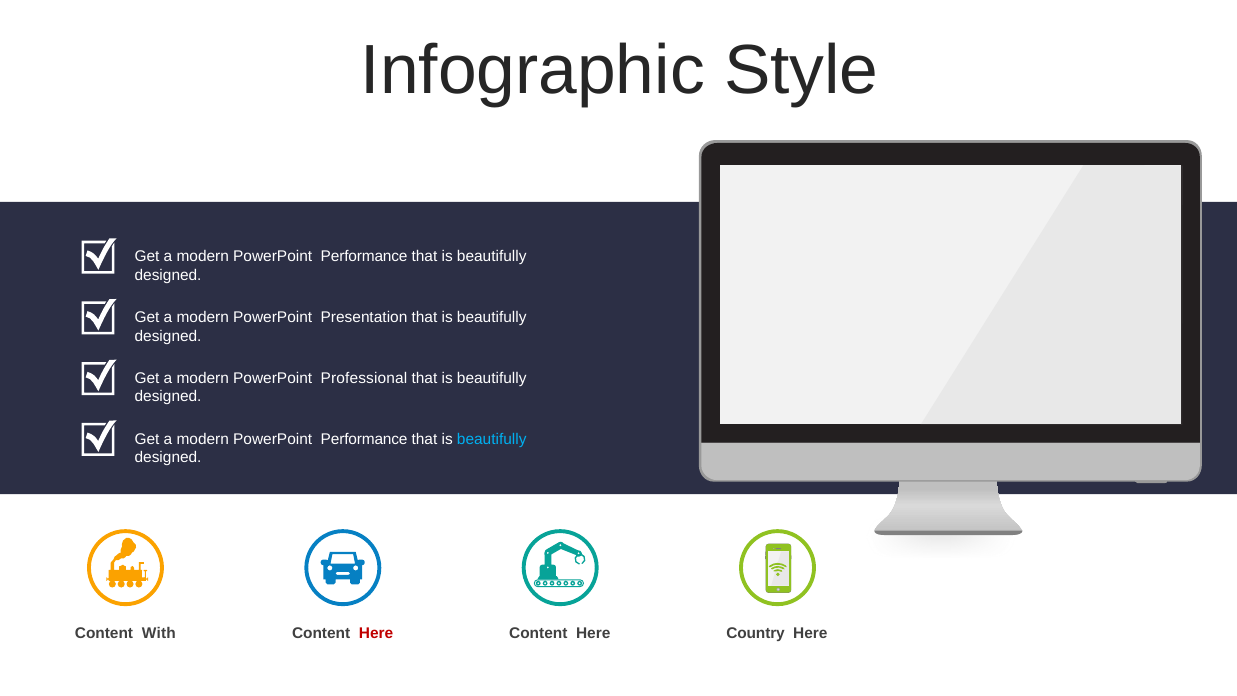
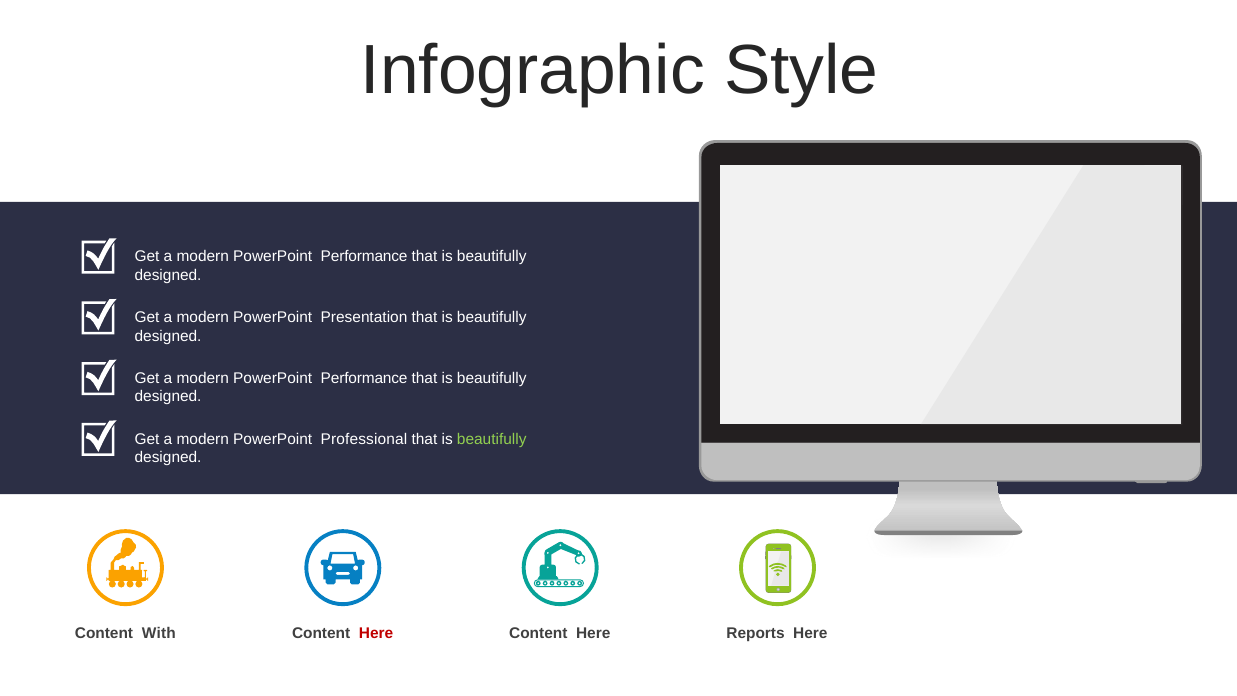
Professional at (364, 378): Professional -> Performance
Performance at (364, 439): Performance -> Professional
beautifully at (492, 439) colour: light blue -> light green
Country: Country -> Reports
